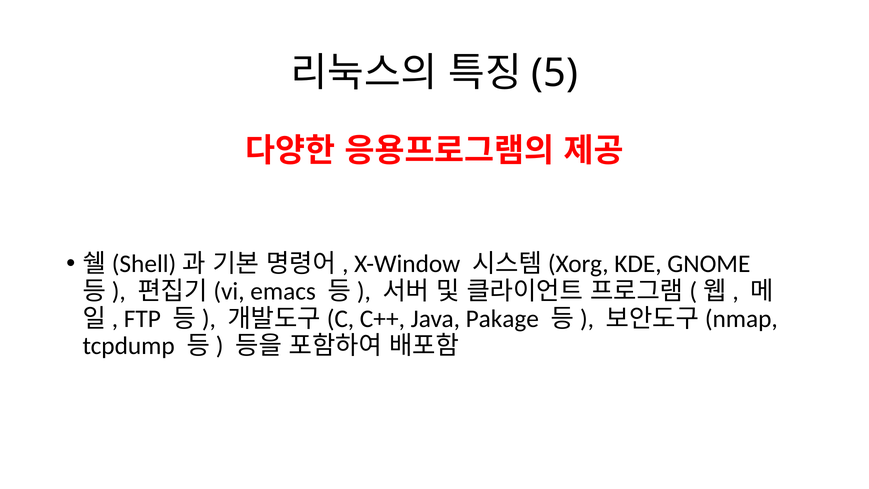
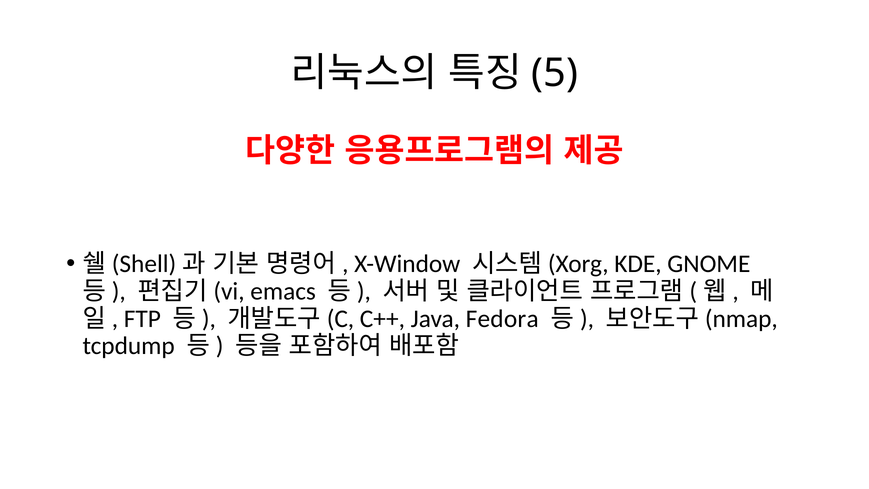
Pakage: Pakage -> Fedora
